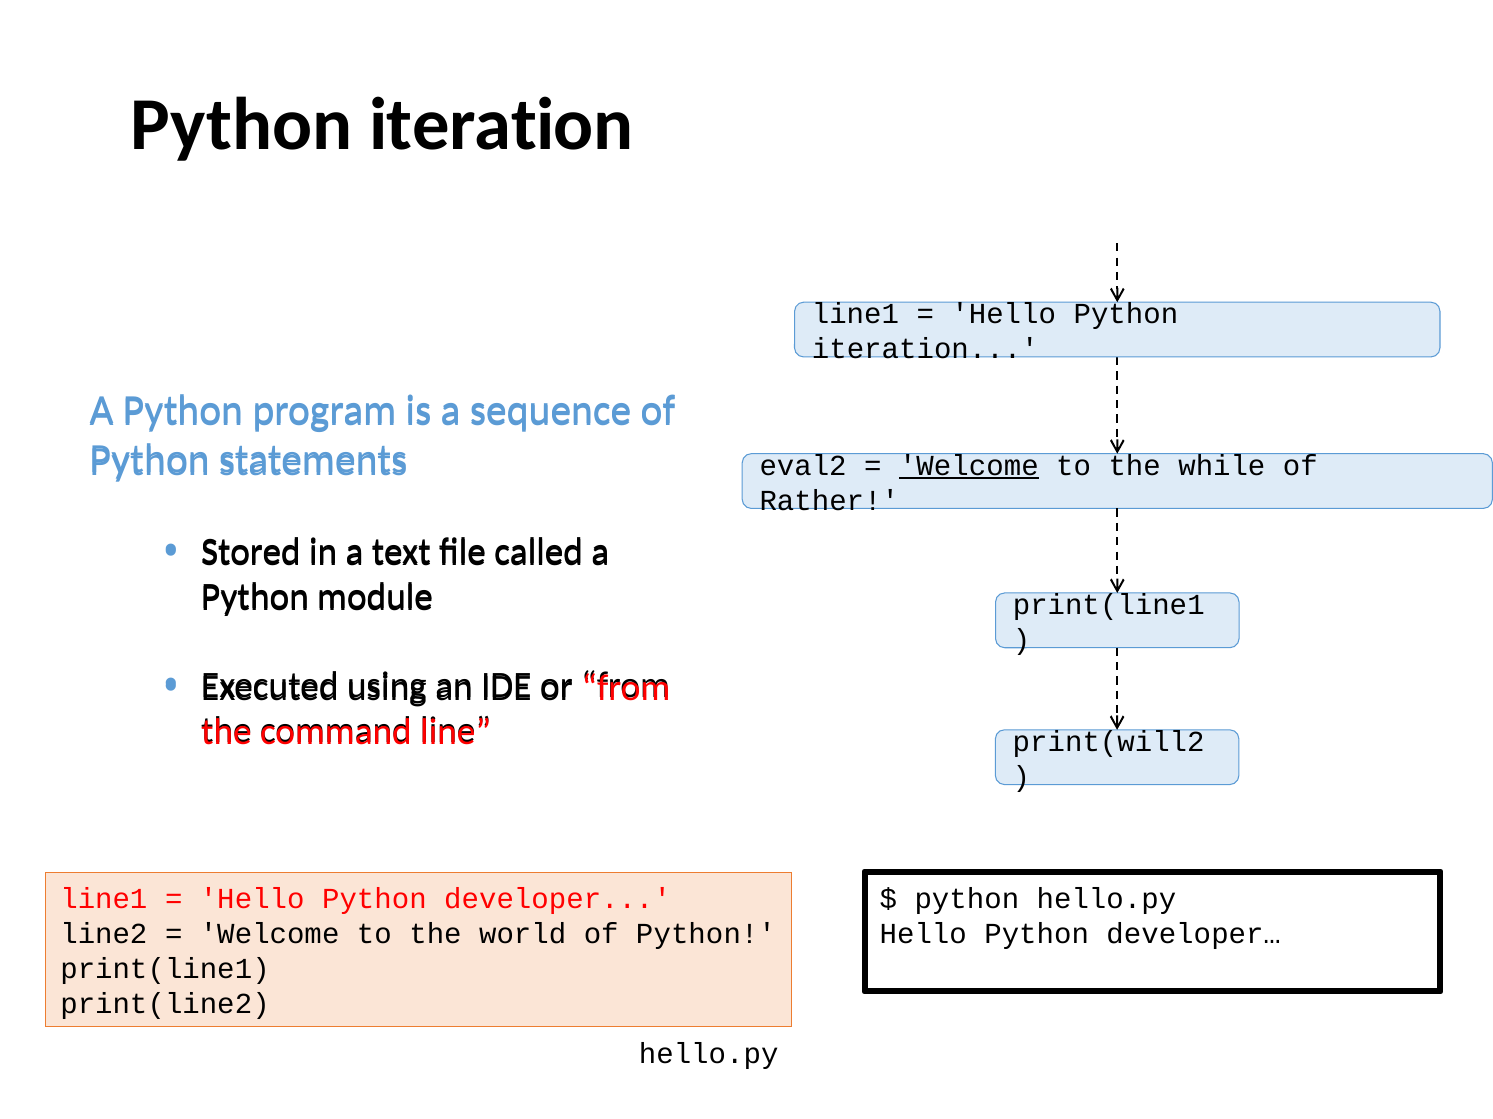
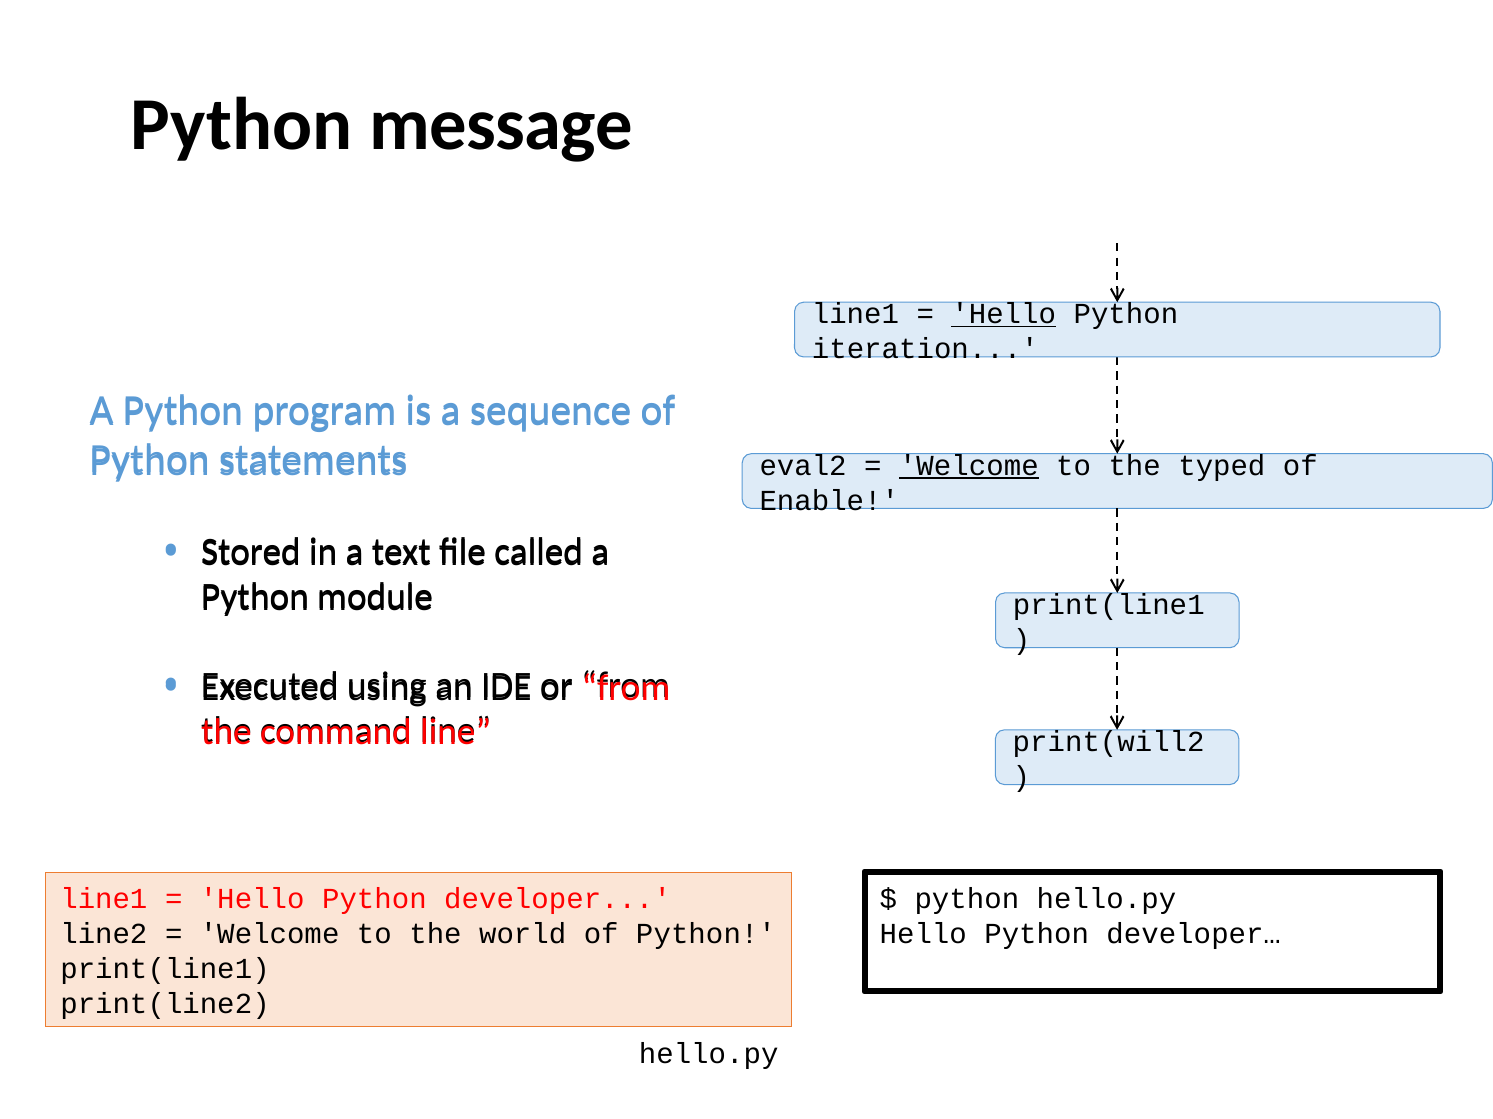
iteration at (501, 125): iteration -> message
Hello at (1004, 314) underline: none -> present
while: while -> typed
Rather: Rather -> Enable
